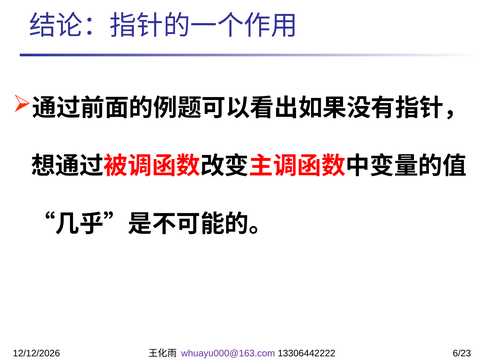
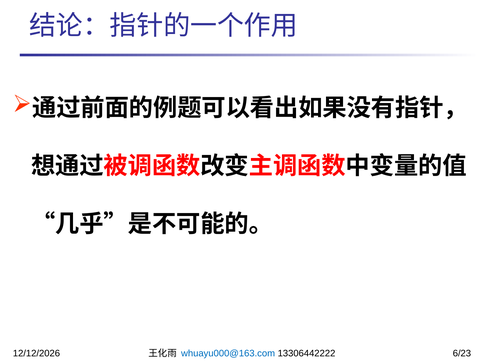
whuayu000@163.com colour: purple -> blue
